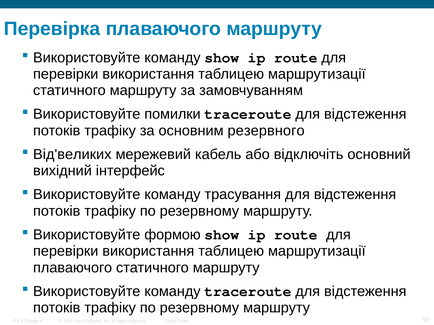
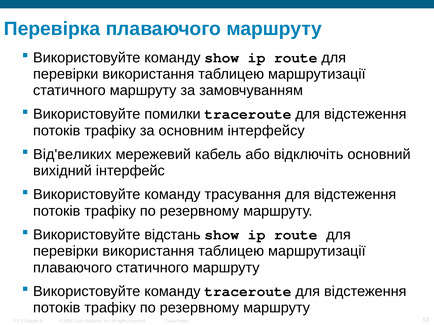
резервного: резервного -> інтерфейсу
формою: формою -> відстань
